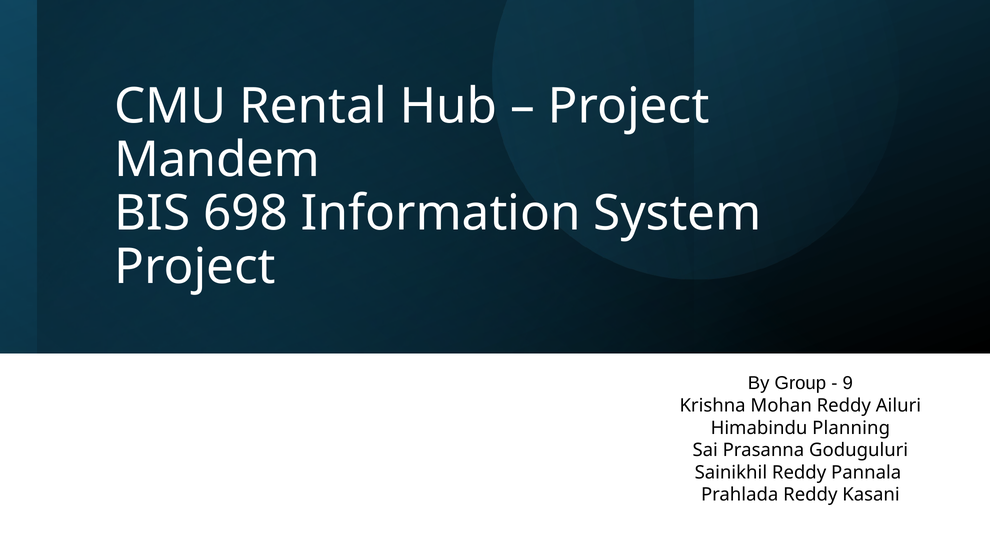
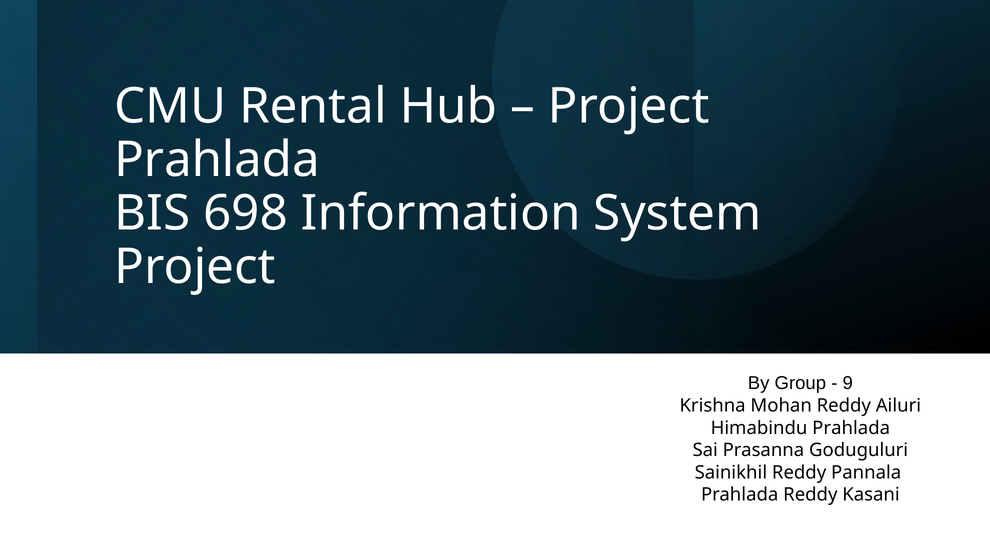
Mandem at (217, 160): Mandem -> Prahlada
Himabindu Planning: Planning -> Prahlada
